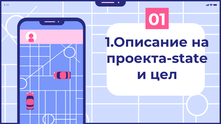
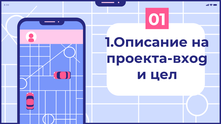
проекта-state: проекта-state -> проекта-вход
